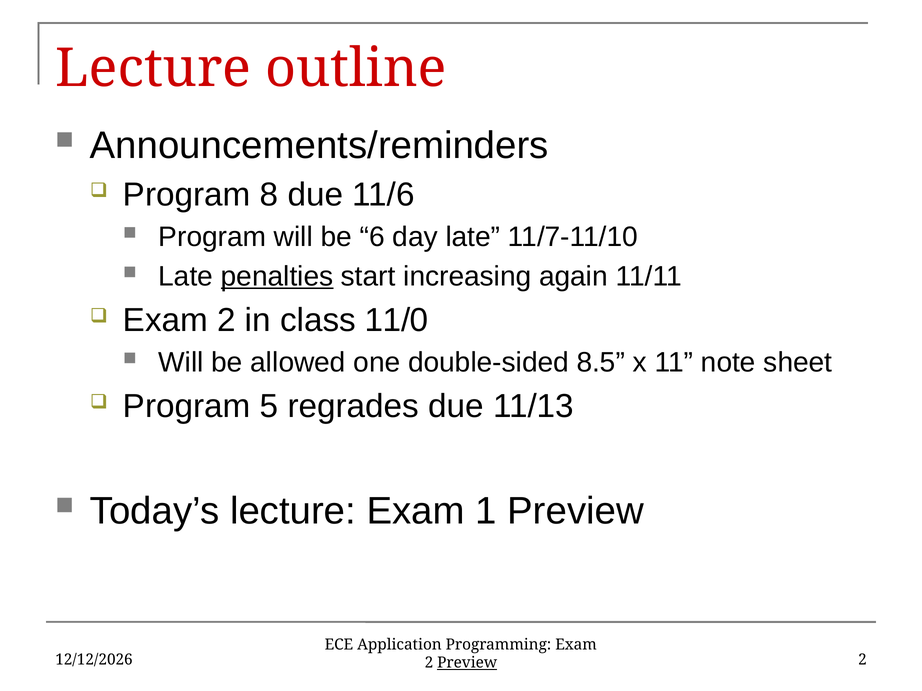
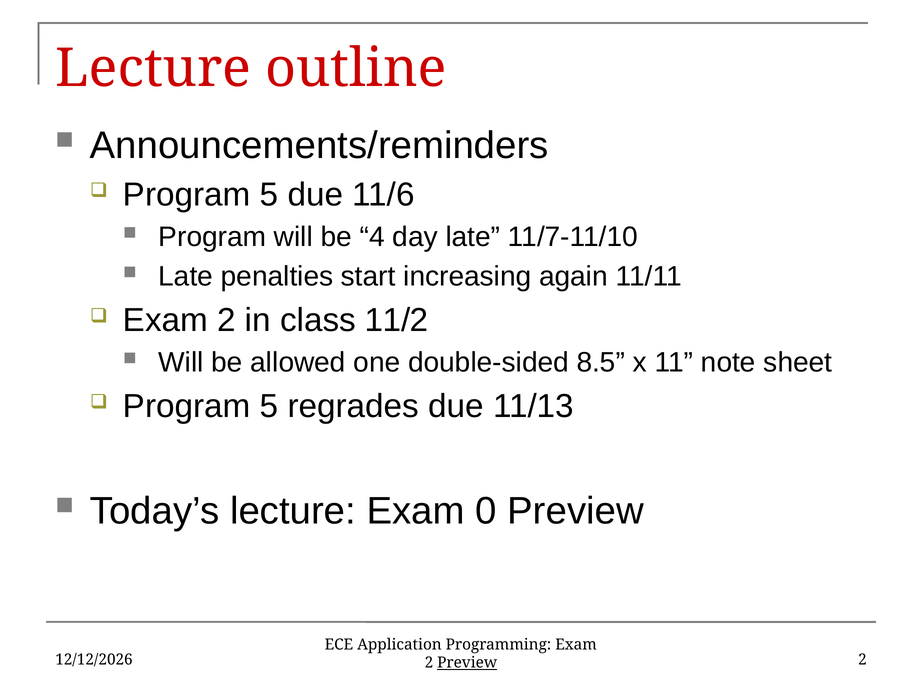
8 at (269, 195): 8 -> 5
6: 6 -> 4
penalties underline: present -> none
11/0: 11/0 -> 11/2
1: 1 -> 0
